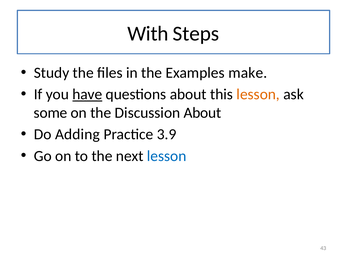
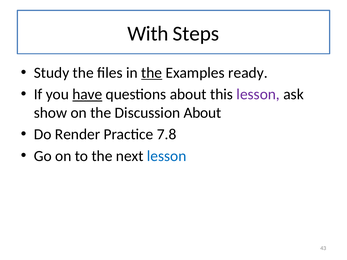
the at (152, 73) underline: none -> present
make: make -> ready
lesson at (258, 94) colour: orange -> purple
some: some -> show
Adding: Adding -> Render
3.9: 3.9 -> 7.8
